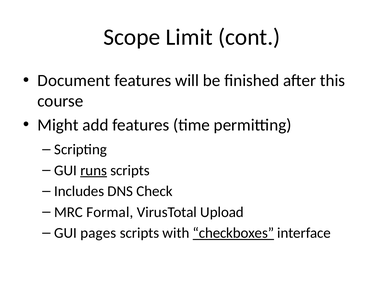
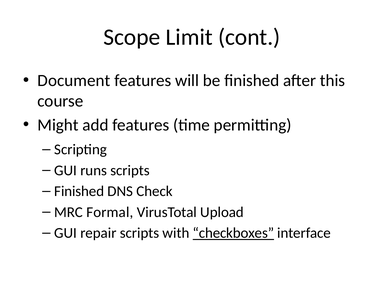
runs underline: present -> none
Includes at (79, 191): Includes -> Finished
pages: pages -> repair
